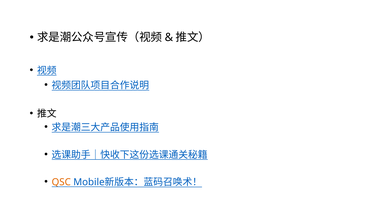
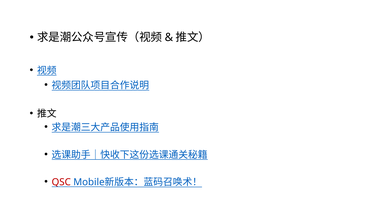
QSC colour: orange -> red
